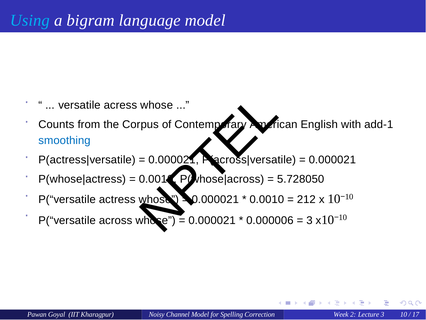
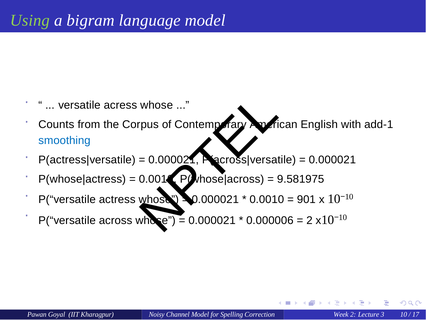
Using colour: light blue -> light green
5.728050: 5.728050 -> 9.581975
212: 212 -> 901
3 at (310, 220): 3 -> 2
